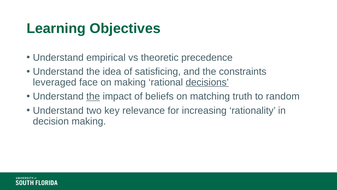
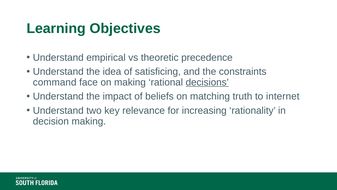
leveraged: leveraged -> command
the at (93, 96) underline: present -> none
random: random -> internet
